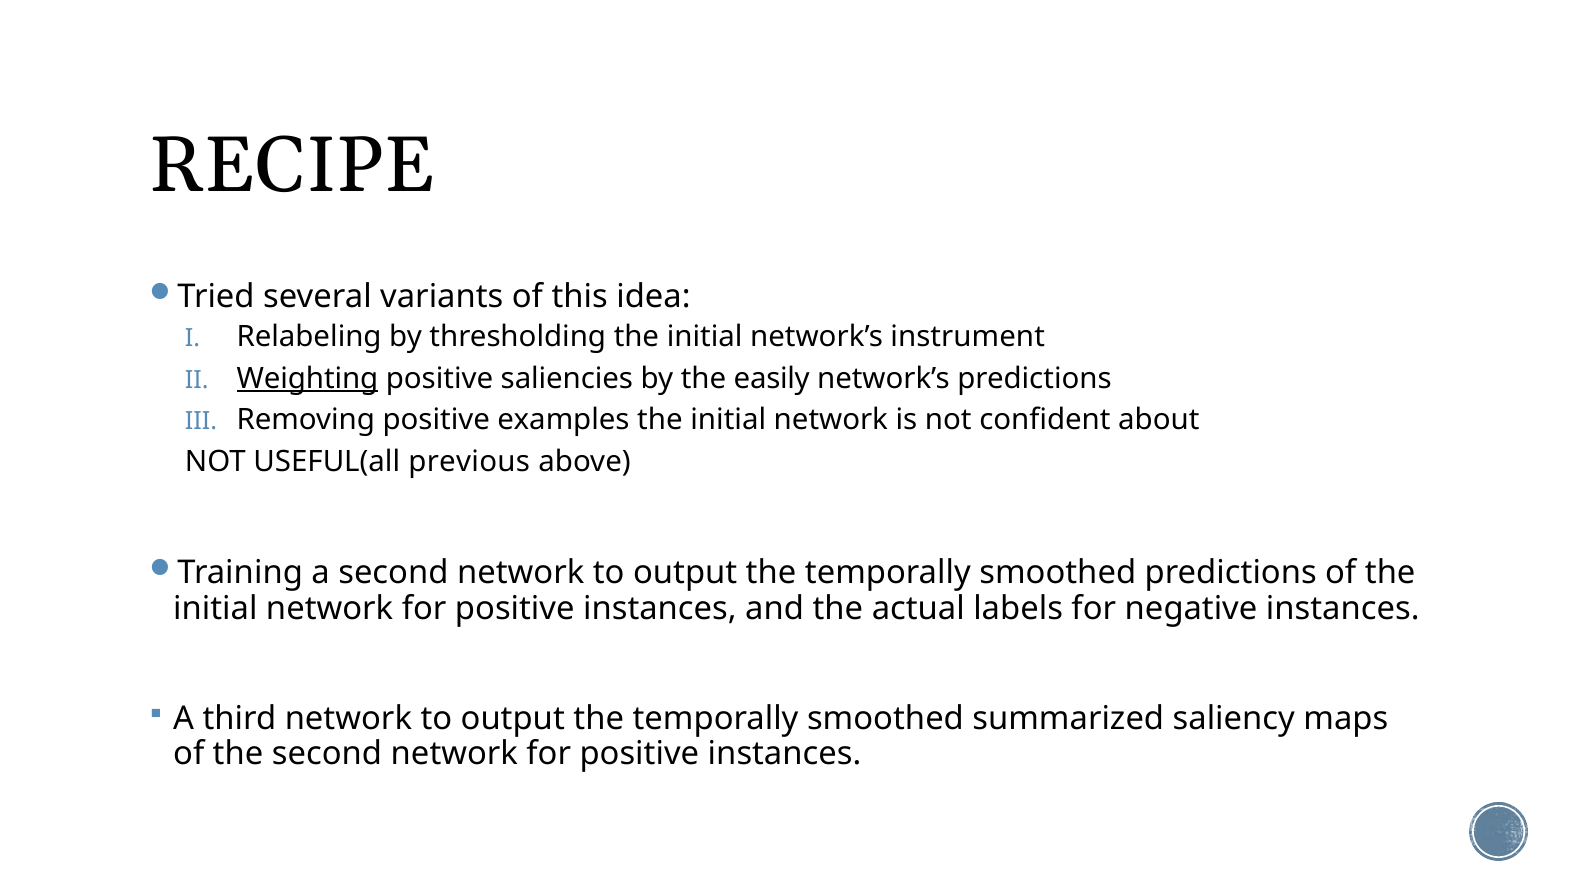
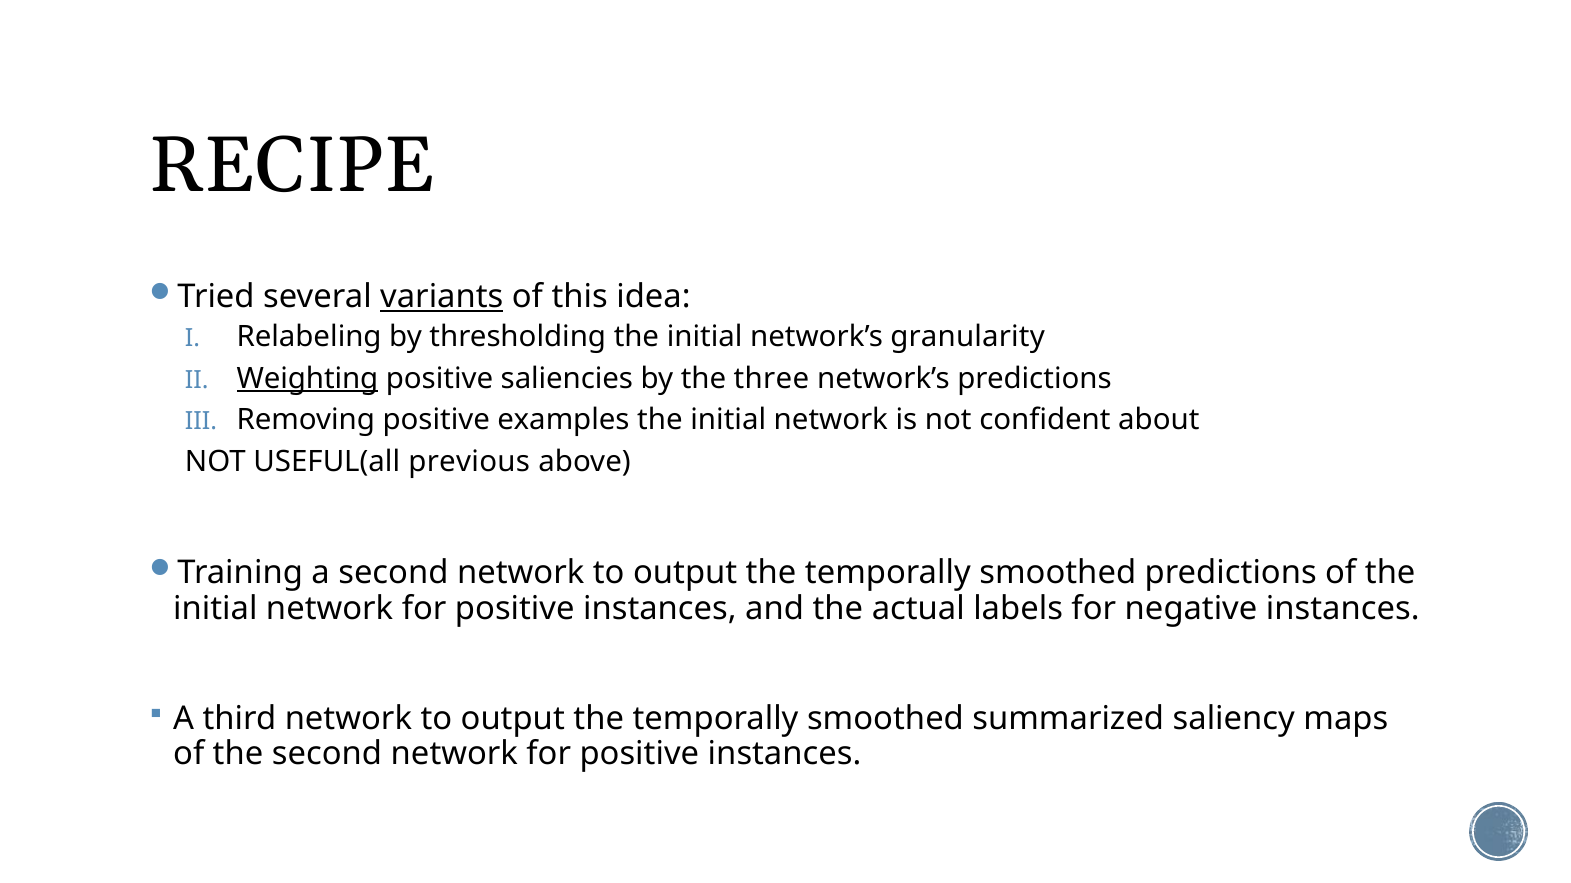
variants underline: none -> present
instrument: instrument -> granularity
easily: easily -> three
